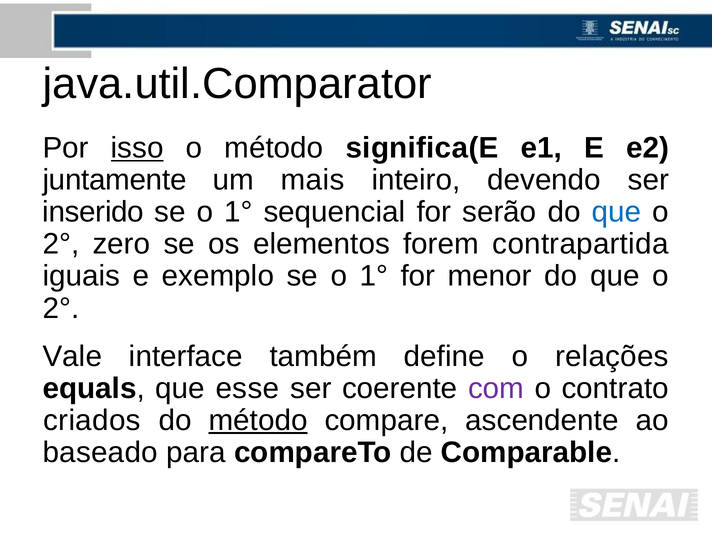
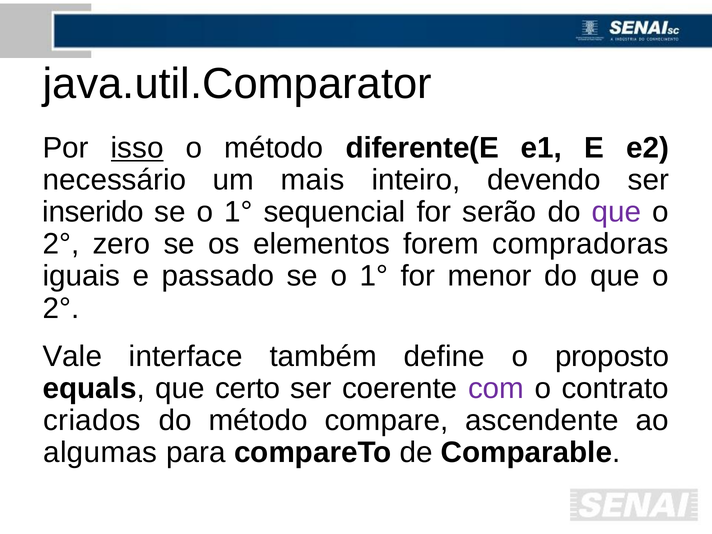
significa(E: significa(E -> diferente(E
juntamente: juntamente -> necessário
que at (616, 212) colour: blue -> purple
contrapartida: contrapartida -> compradoras
exemplo: exemplo -> passado
relações: relações -> proposto
esse: esse -> certo
método at (258, 420) underline: present -> none
baseado: baseado -> algumas
